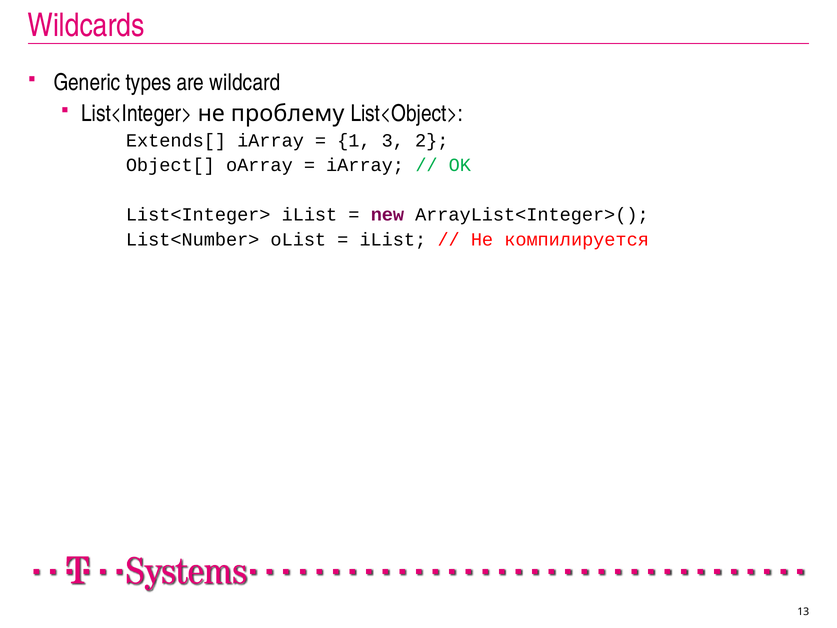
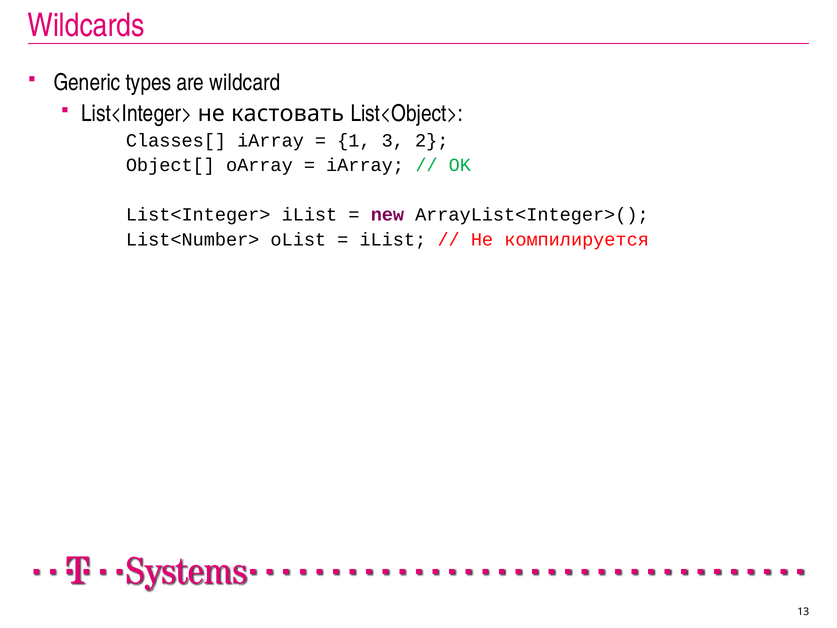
проблему: проблему -> кастовать
Extends[: Extends[ -> Classes[
